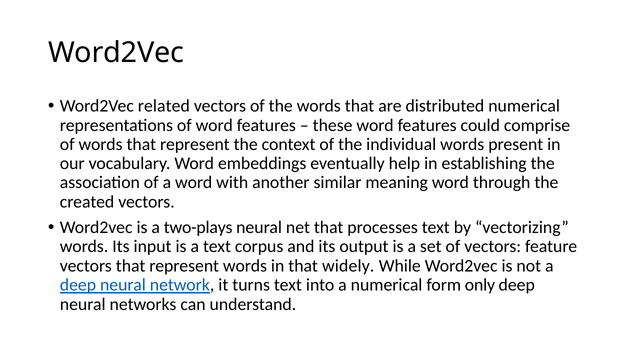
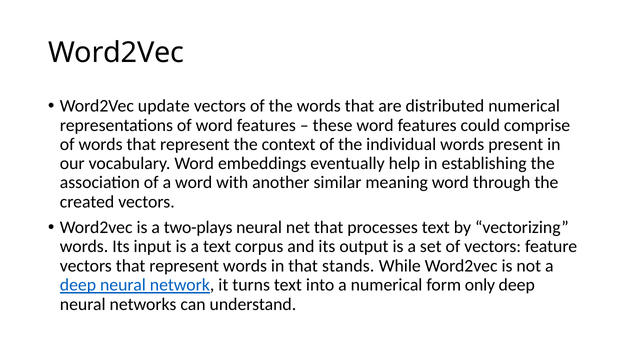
related: related -> update
widely: widely -> stands
